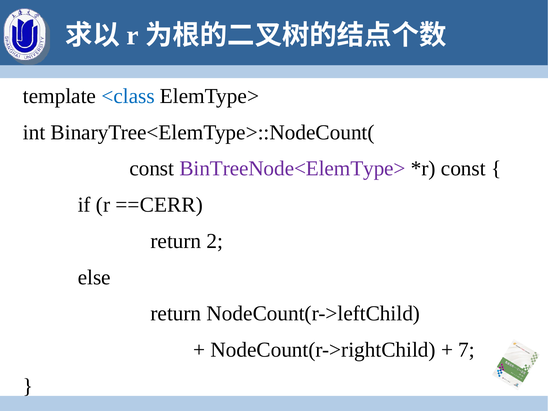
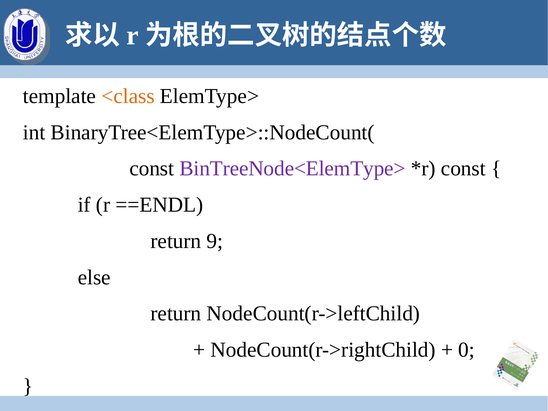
<class colour: blue -> orange
==CERR: ==CERR -> ==ENDL
2: 2 -> 9
7: 7 -> 0
